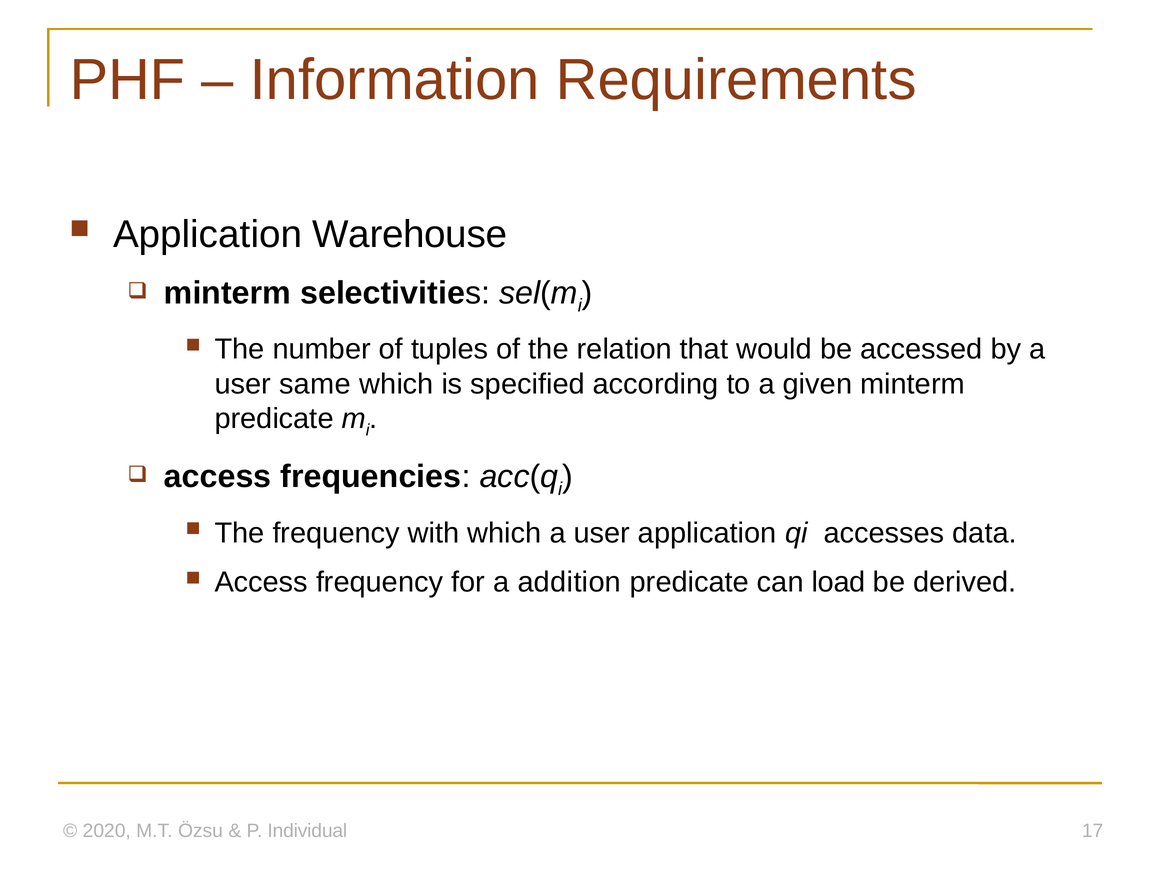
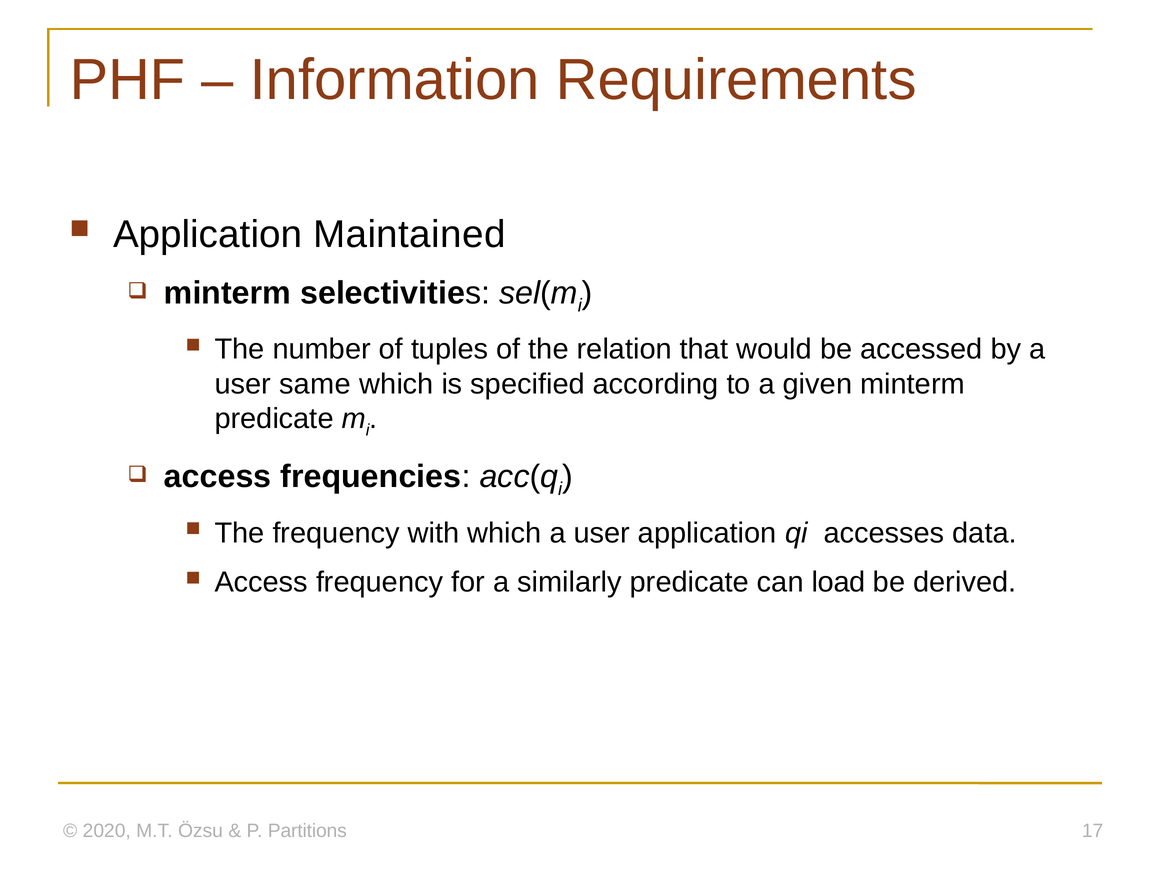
Warehouse: Warehouse -> Maintained
addition: addition -> similarly
Individual: Individual -> Partitions
